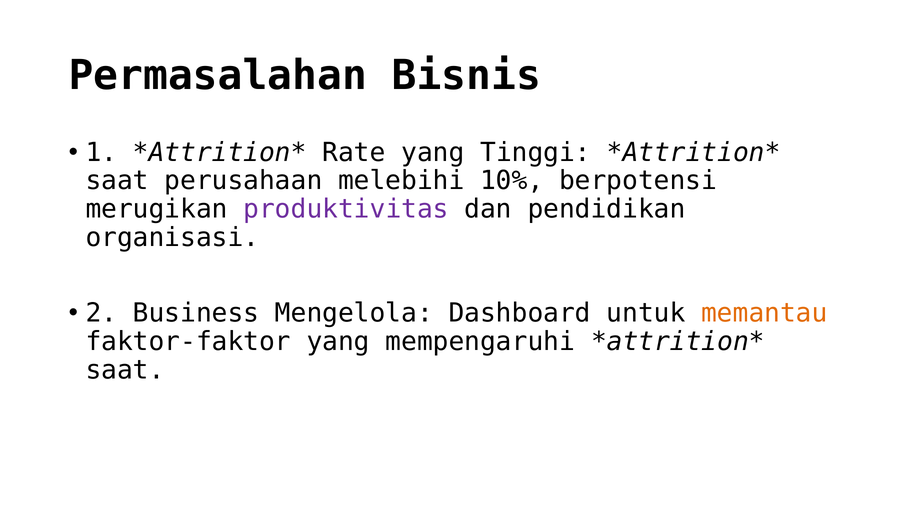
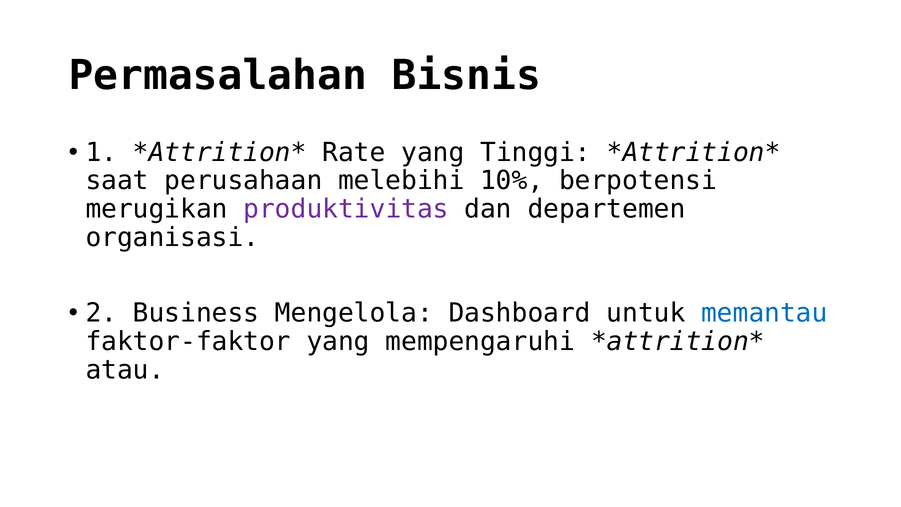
pendidikan: pendidikan -> departemen
memantau colour: orange -> blue
saat at (125, 370): saat -> atau
